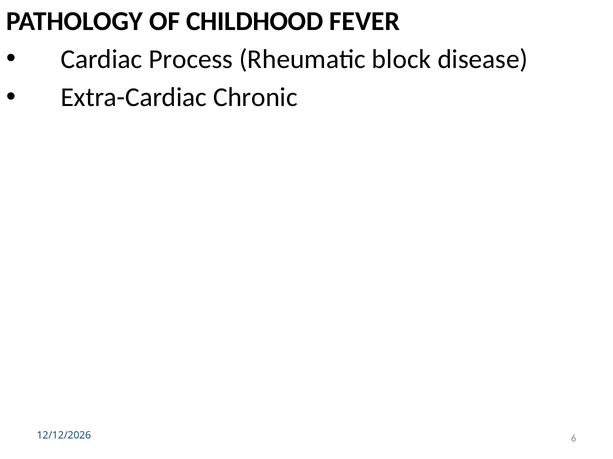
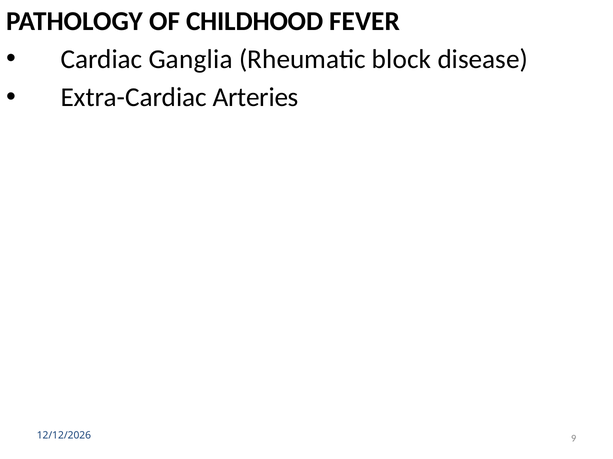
Process: Process -> Ganglia
Chronic: Chronic -> Arteries
6: 6 -> 9
